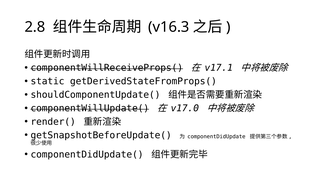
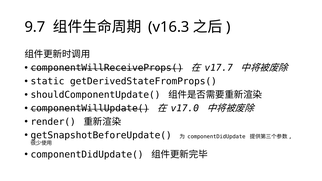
2.8: 2.8 -> 9.7
v17.1: v17.1 -> v17.7
